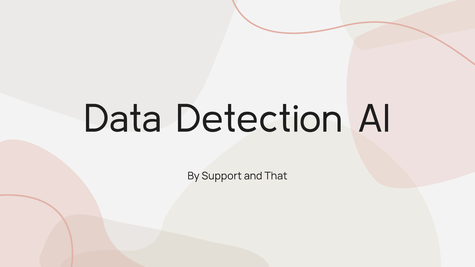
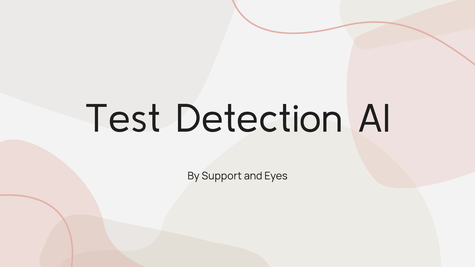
Data: Data -> Test
That: That -> Eyes
